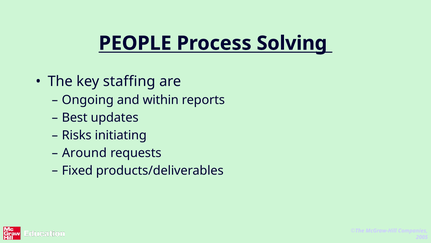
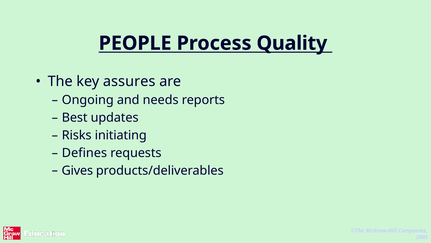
Solving: Solving -> Quality
staffing: staffing -> assures
within: within -> needs
Around: Around -> Defines
Fixed: Fixed -> Gives
